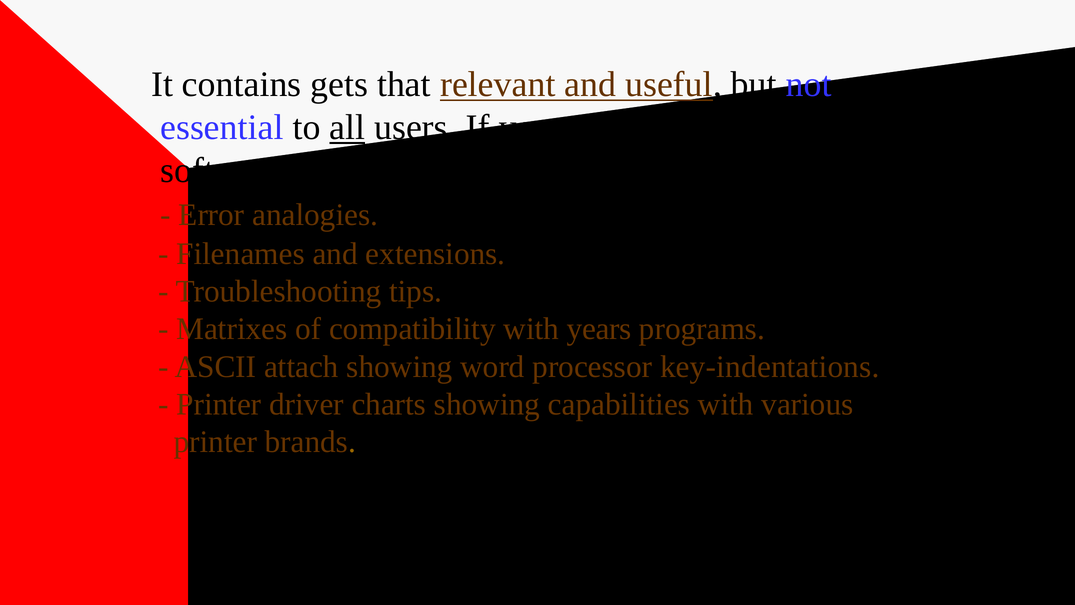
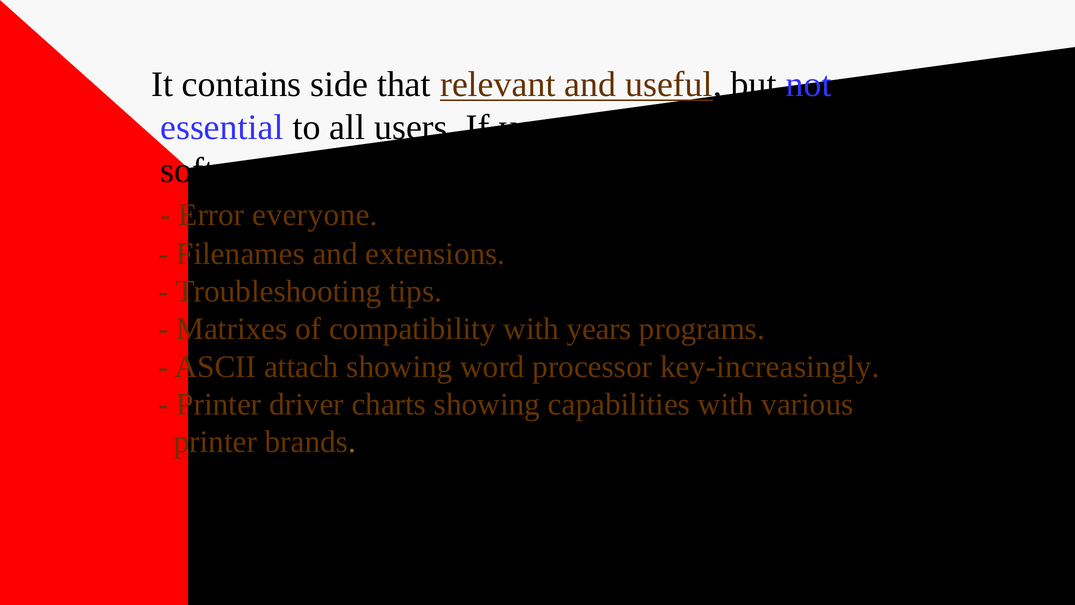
gets: gets -> side
all underline: present -> none
analogies: analogies -> everyone
key-indentations: key-indentations -> key-increasingly
